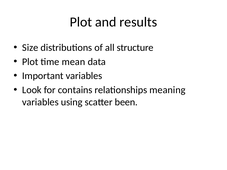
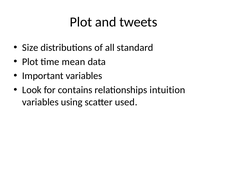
results: results -> tweets
structure: structure -> standard
meaning: meaning -> intuition
been: been -> used
